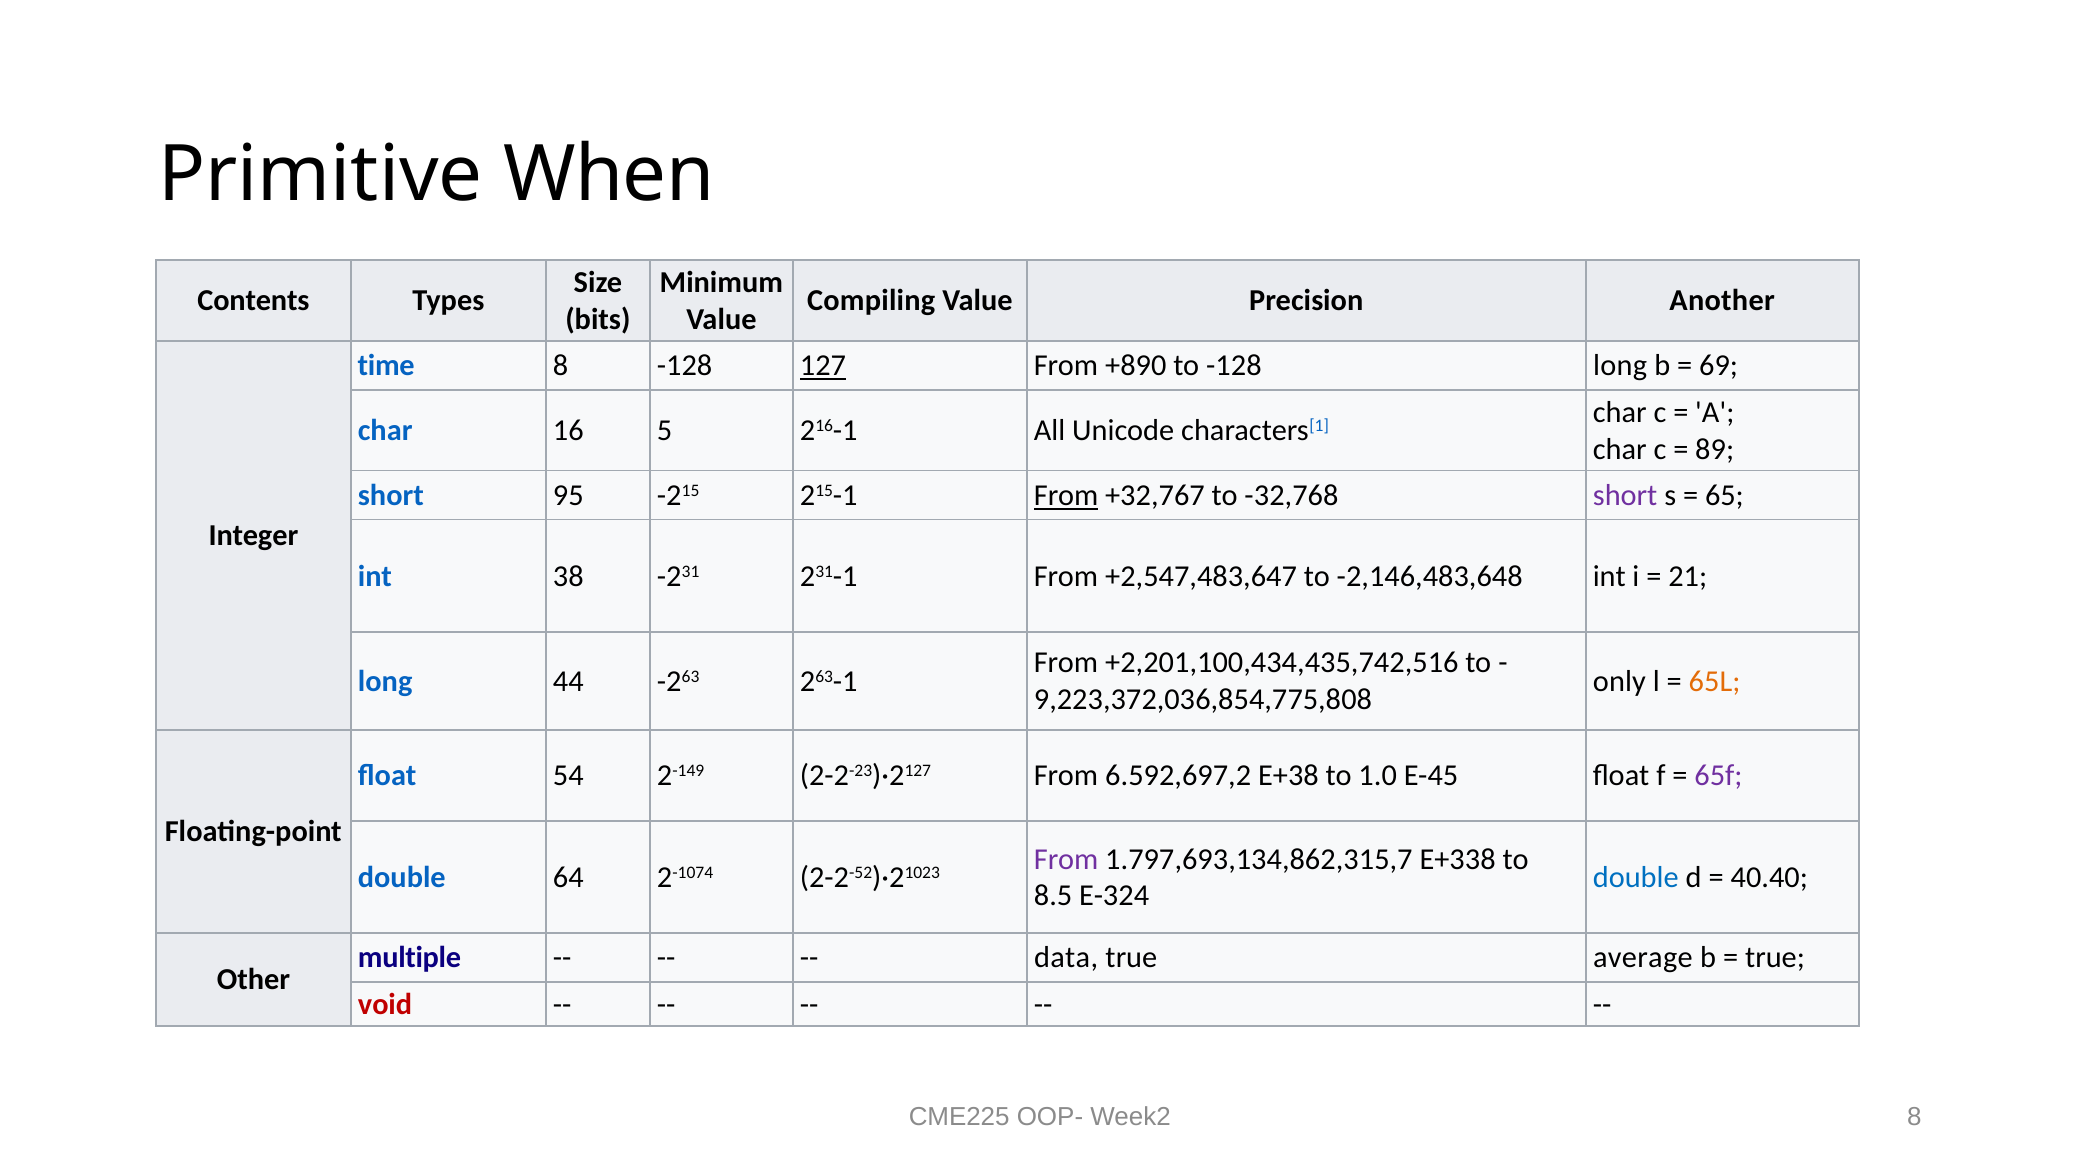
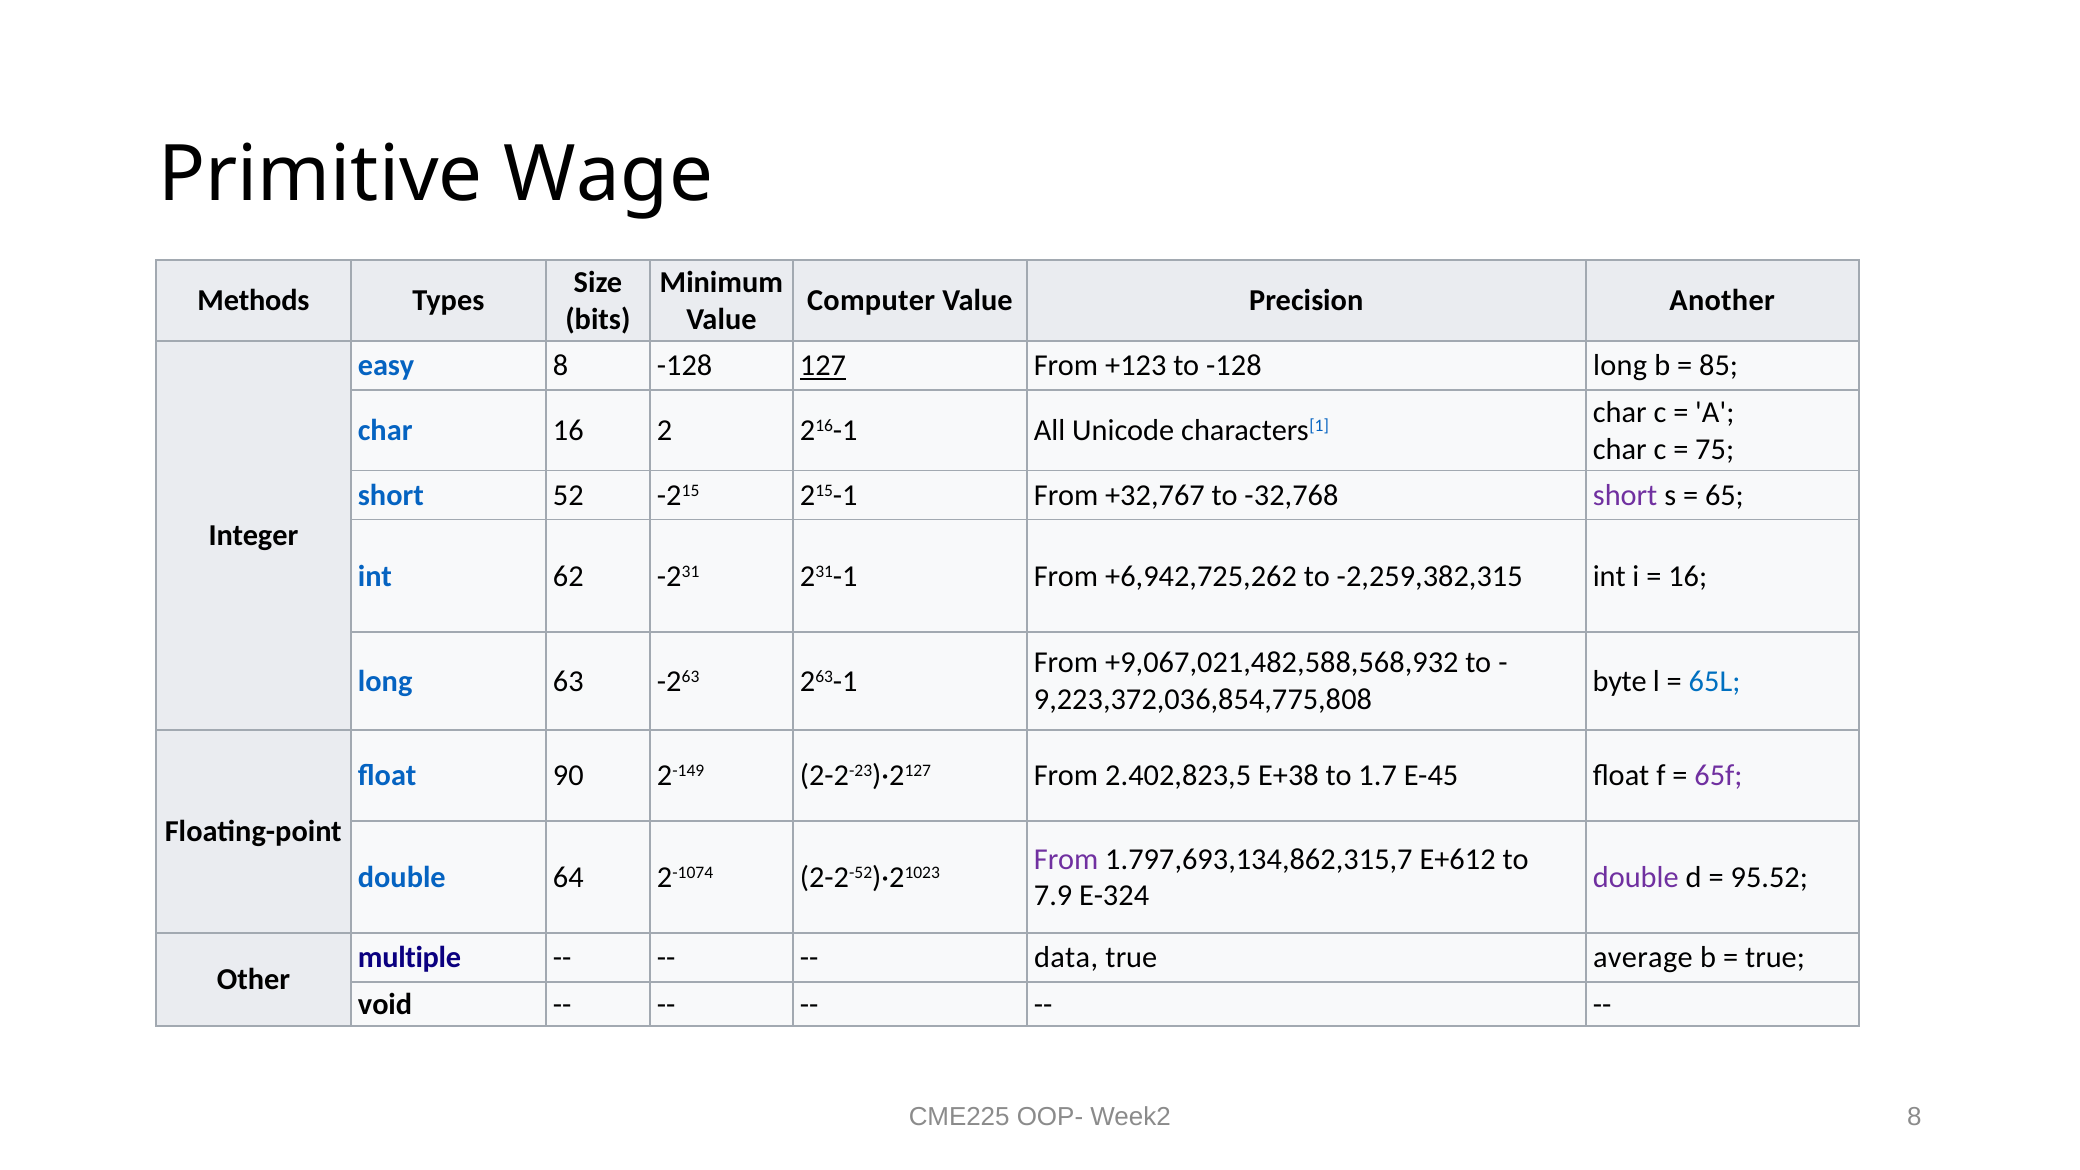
When: When -> Wage
Contents: Contents -> Methods
Compiling: Compiling -> Computer
time: time -> easy
+890: +890 -> +123
69: 69 -> 85
5: 5 -> 2
89: 89 -> 75
95: 95 -> 52
From at (1066, 496) underline: present -> none
38: 38 -> 62
+2,547,483,647: +2,547,483,647 -> +6,942,725,262
-2,146,483,648: -2,146,483,648 -> -2,259,382,315
21 at (1688, 576): 21 -> 16
+2,201,100,434,435,742,516: +2,201,100,434,435,742,516 -> +9,067,021,482,588,568,932
44: 44 -> 63
only: only -> byte
65L colour: orange -> blue
54: 54 -> 90
6.592,697,2: 6.592,697,2 -> 2.402,823,5
1.0: 1.0 -> 1.7
E+338: E+338 -> E+612
double at (1636, 877) colour: blue -> purple
40.40: 40.40 -> 95.52
8.5: 8.5 -> 7.9
void colour: red -> black
